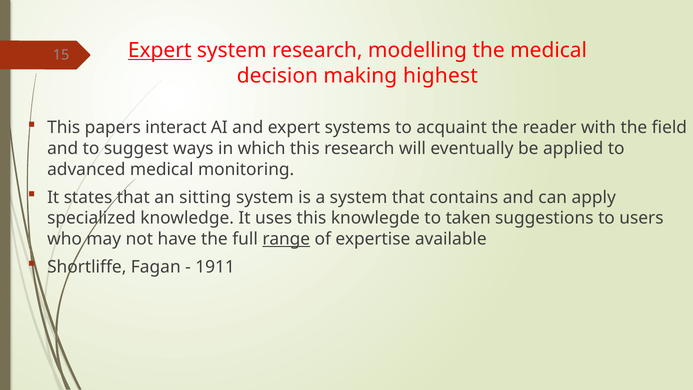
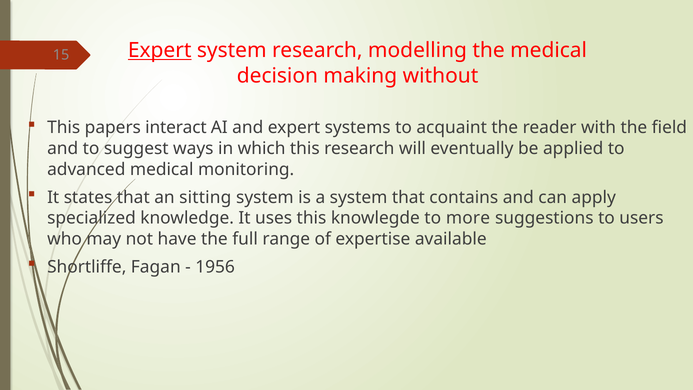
highest: highest -> without
taken: taken -> more
range underline: present -> none
1911: 1911 -> 1956
